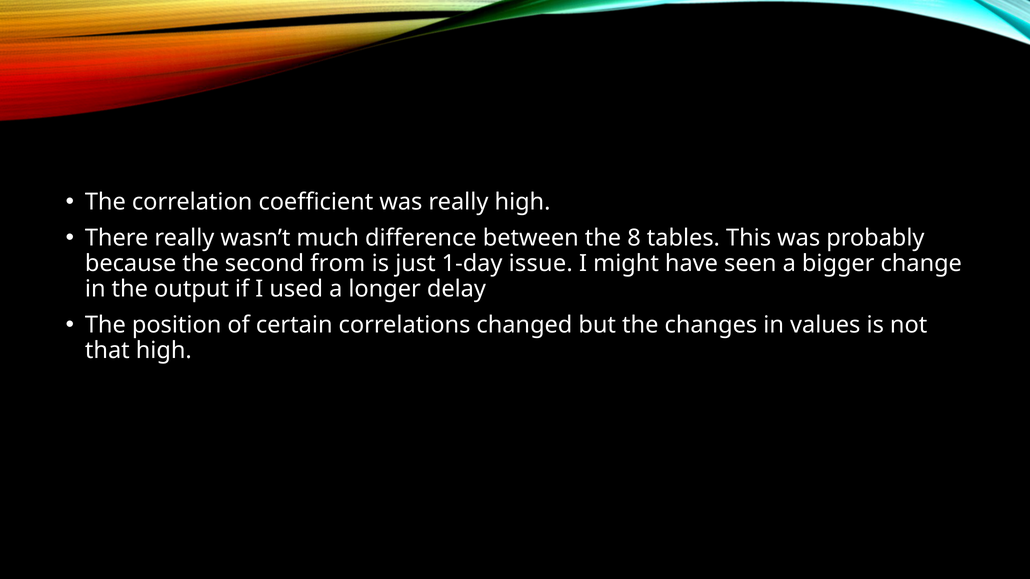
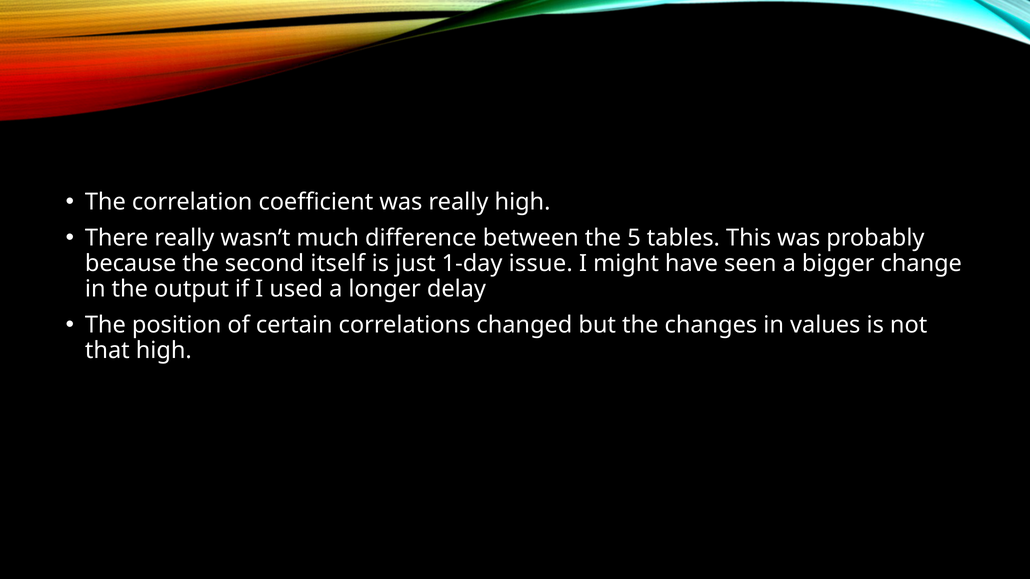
8: 8 -> 5
from: from -> itself
